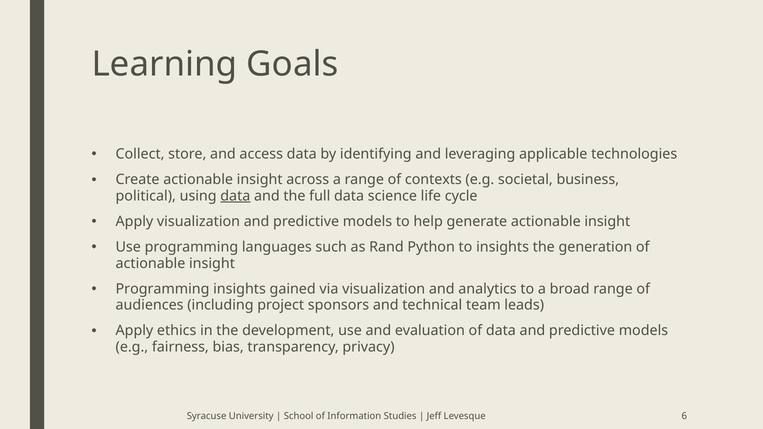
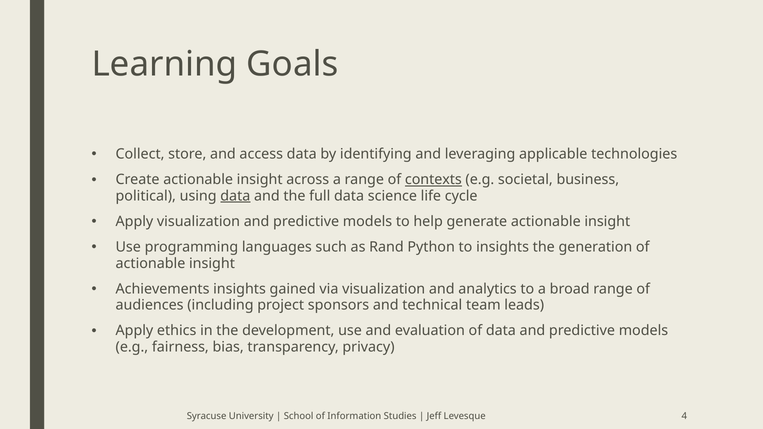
contexts underline: none -> present
Programming at (163, 289): Programming -> Achievements
6: 6 -> 4
